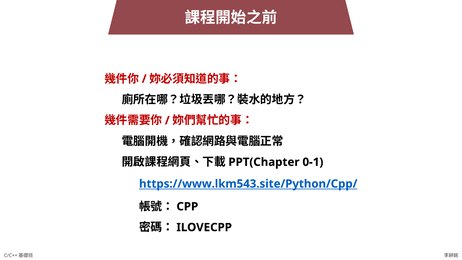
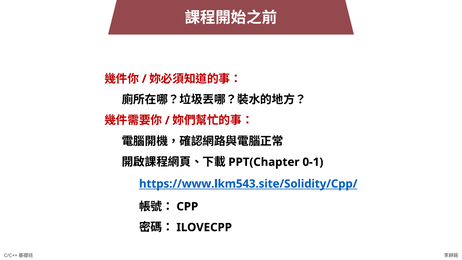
https://www.lkm543.site/Python/Cpp/: https://www.lkm543.site/Python/Cpp/ -> https://www.lkm543.site/Solidity/Cpp/
